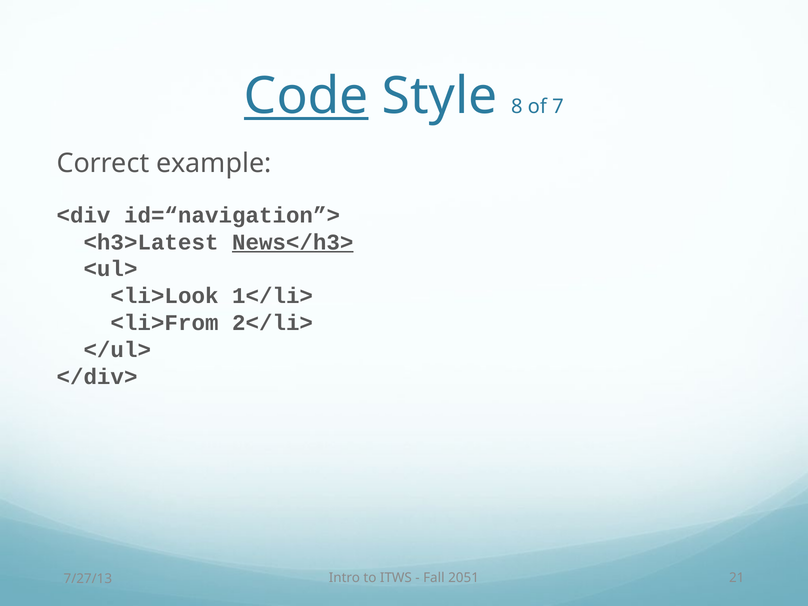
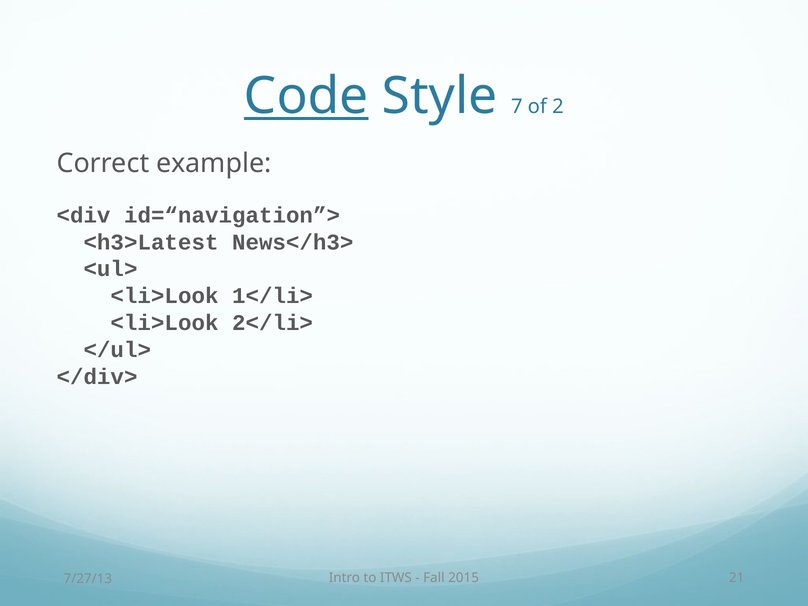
8: 8 -> 7
7: 7 -> 2
News</h3> underline: present -> none
<li>From at (164, 323): <li>From -> <li>Look
2051: 2051 -> 2015
